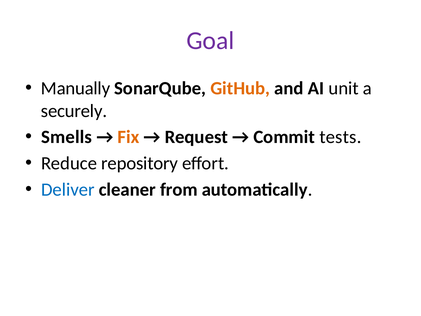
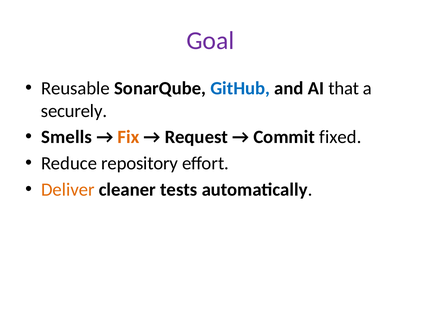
Manually: Manually -> Reusable
GitHub colour: orange -> blue
unit: unit -> that
tests: tests -> fixed
Deliver colour: blue -> orange
from: from -> tests
